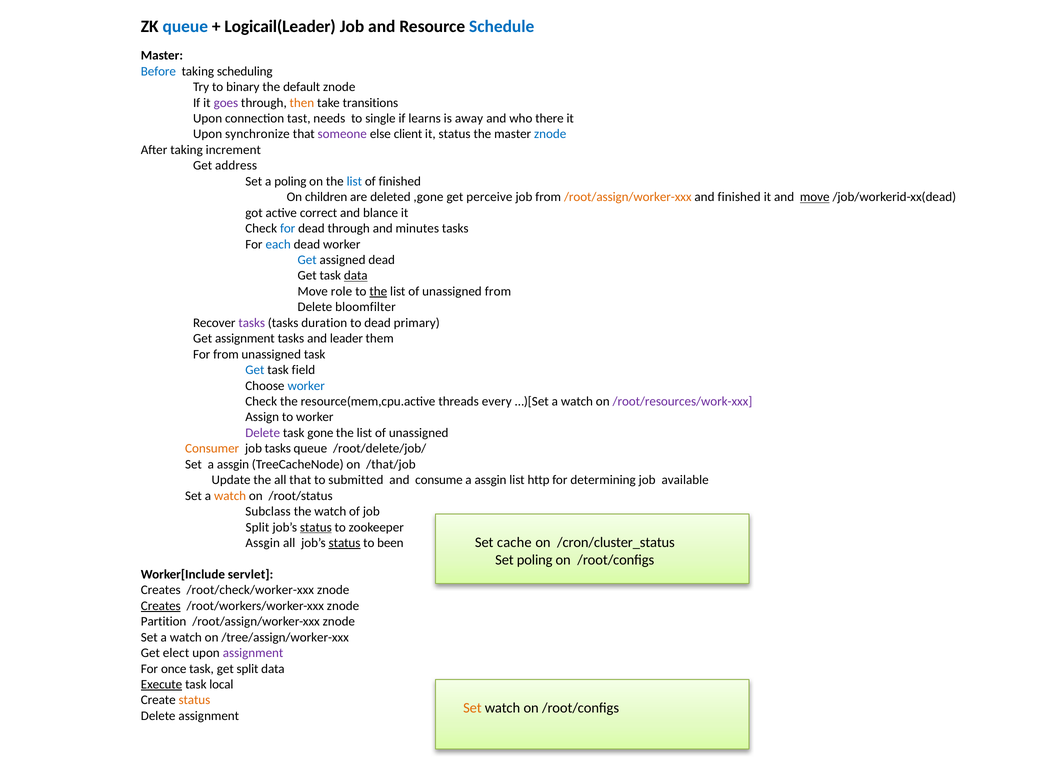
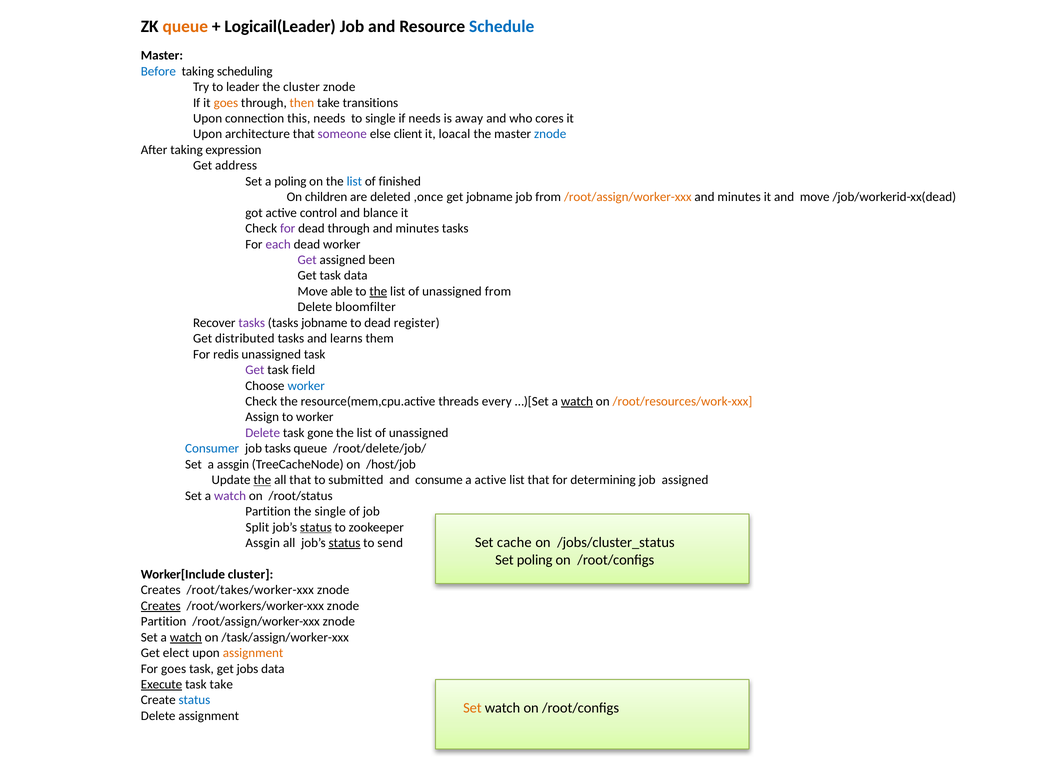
queue at (185, 27) colour: blue -> orange
binary: binary -> leader
the default: default -> cluster
goes at (226, 103) colour: purple -> orange
tast: tast -> this
if learns: learns -> needs
there: there -> cores
synchronize: synchronize -> architecture
it status: status -> loacal
increment: increment -> expression
,gone: ,gone -> ,once
get perceive: perceive -> jobname
finished at (739, 197): finished -> minutes
move at (815, 197) underline: present -> none
correct: correct -> control
for at (288, 228) colour: blue -> purple
each colour: blue -> purple
Get at (307, 260) colour: blue -> purple
assigned dead: dead -> been
data at (356, 276) underline: present -> none
role: role -> able
tasks duration: duration -> jobname
primary: primary -> register
Get assignment: assignment -> distributed
leader: leader -> learns
For from: from -> redis
Get at (255, 370) colour: blue -> purple
watch at (577, 401) underline: none -> present
/root/resources/work-xxx colour: purple -> orange
Consumer colour: orange -> blue
/that/job: /that/job -> /host/job
the at (262, 480) underline: none -> present
assgin at (491, 480): assgin -> active
list http: http -> that
job available: available -> assigned
watch at (230, 496) colour: orange -> purple
Subclass at (268, 511): Subclass -> Partition
the watch: watch -> single
/cron/cluster_status: /cron/cluster_status -> /jobs/cluster_status
been: been -> send
Worker[Include servlet: servlet -> cluster
/root/check/worker-xxx: /root/check/worker-xxx -> /root/takes/worker-xxx
watch at (186, 637) underline: none -> present
/tree/assign/worker-xxx: /tree/assign/worker-xxx -> /task/assign/worker-xxx
assignment at (253, 653) colour: purple -> orange
For once: once -> goes
get split: split -> jobs
task local: local -> take
status at (194, 700) colour: orange -> blue
